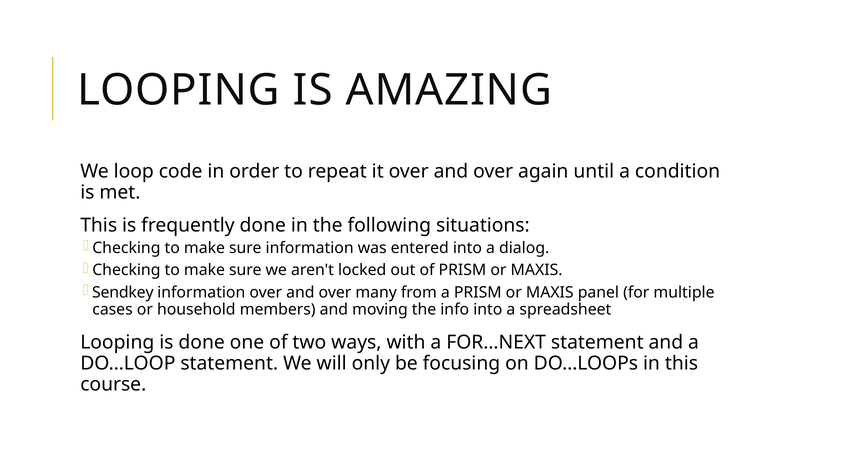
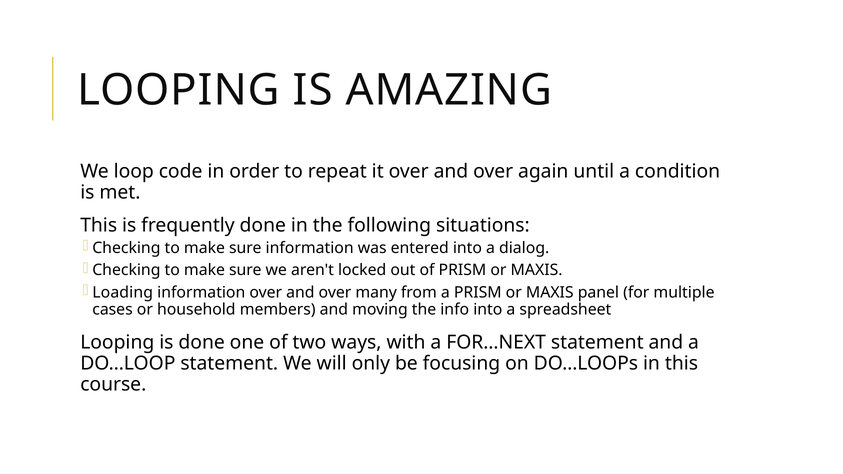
Sendkey: Sendkey -> Loading
